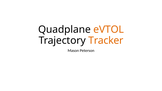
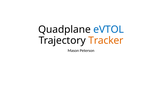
eVTOL colour: orange -> blue
